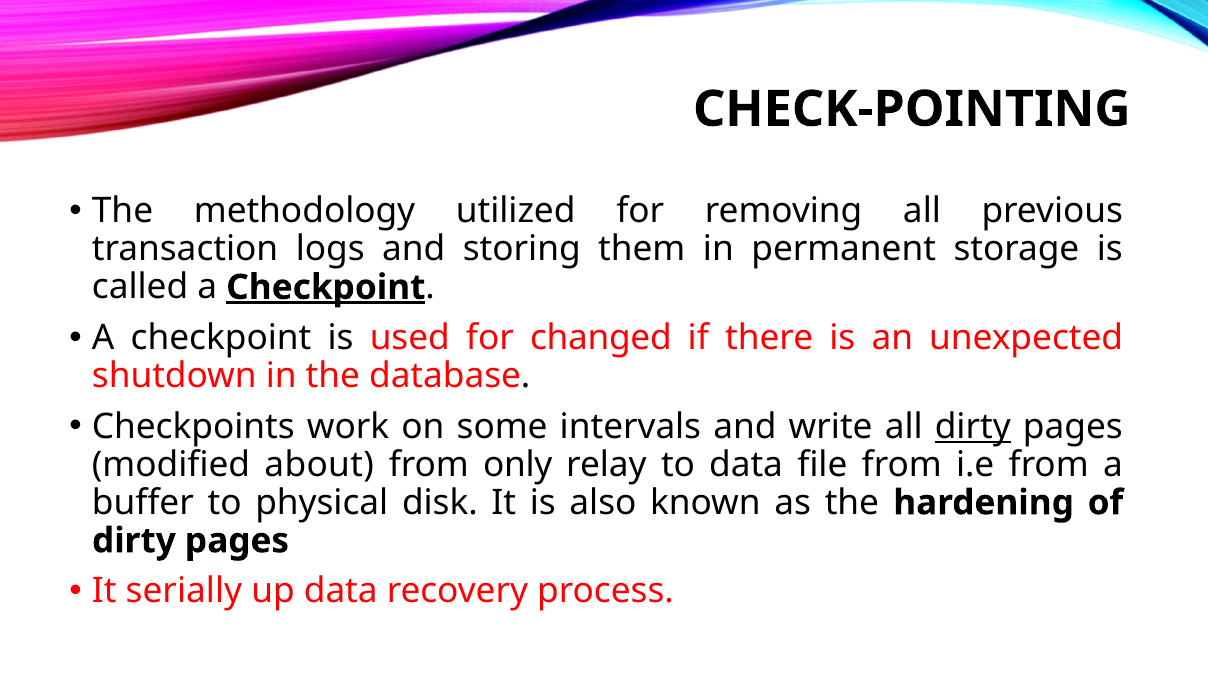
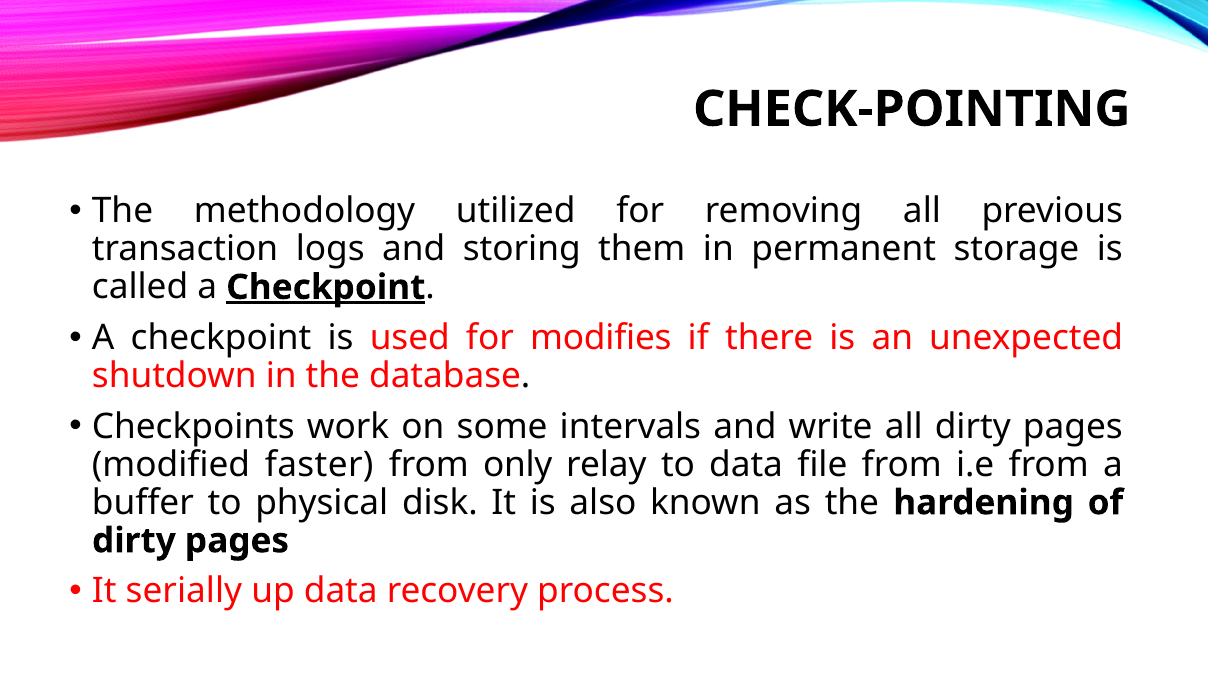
changed: changed -> modifies
dirty at (973, 427) underline: present -> none
about: about -> faster
